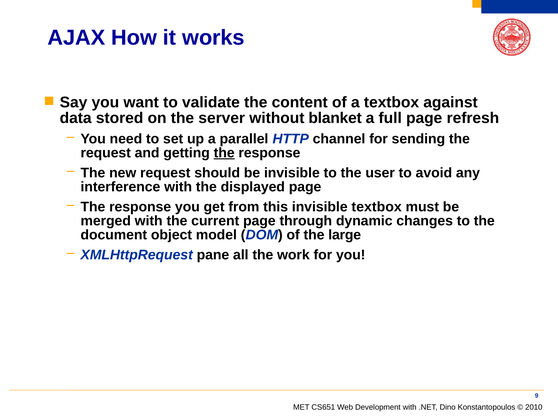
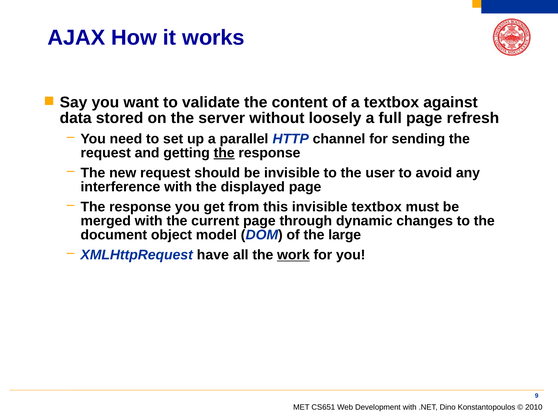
blanket: blanket -> loosely
pane: pane -> have
work underline: none -> present
